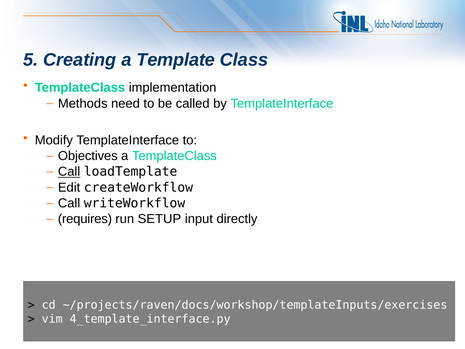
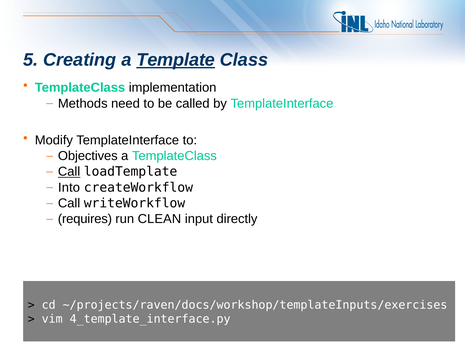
Template underline: none -> present
Edit: Edit -> Into
SETUP: SETUP -> CLEAN
